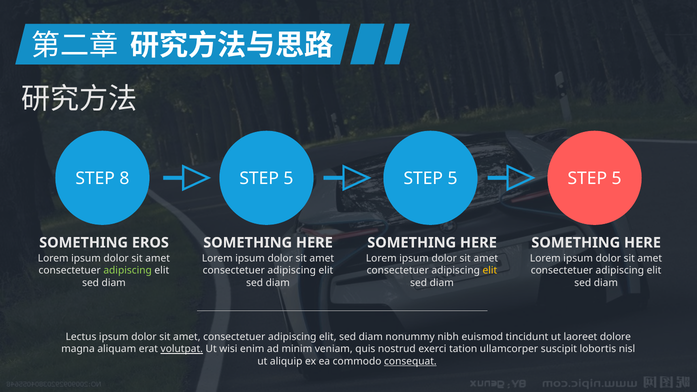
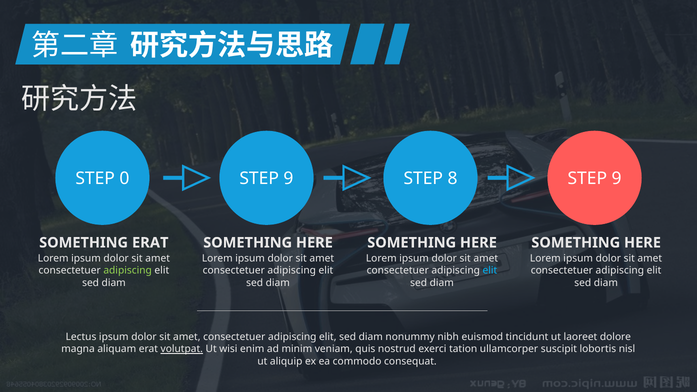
8: 8 -> 0
5 at (288, 178): 5 -> 9
5 at (452, 178): 5 -> 8
5 at (617, 178): 5 -> 9
SOMETHING EROS: EROS -> ERAT
elit at (490, 271) colour: yellow -> light blue
consequat underline: present -> none
